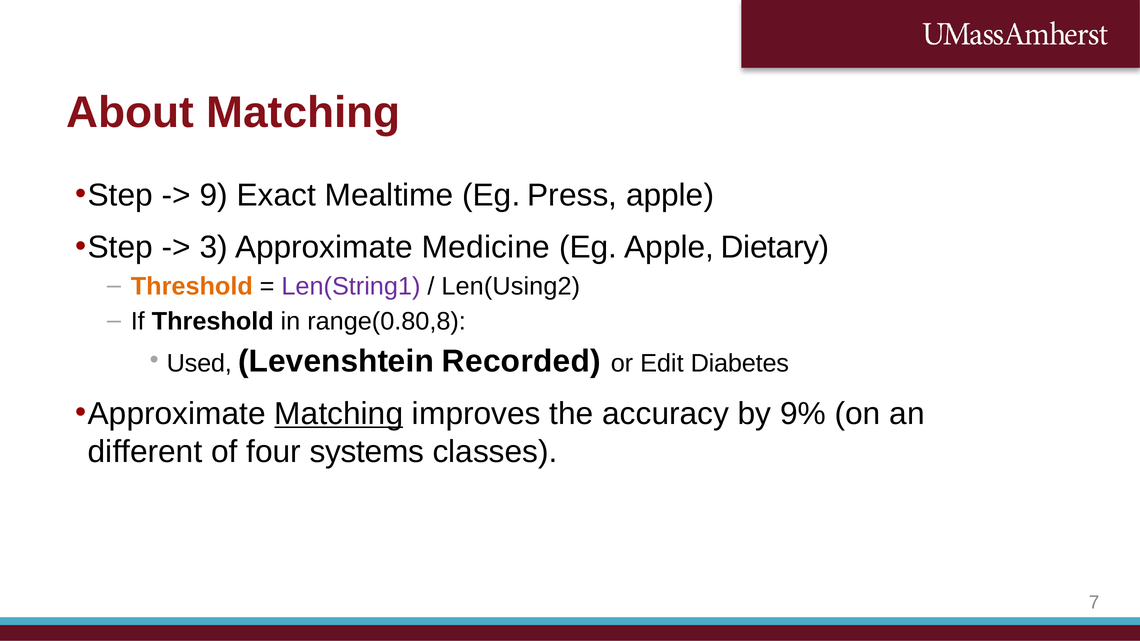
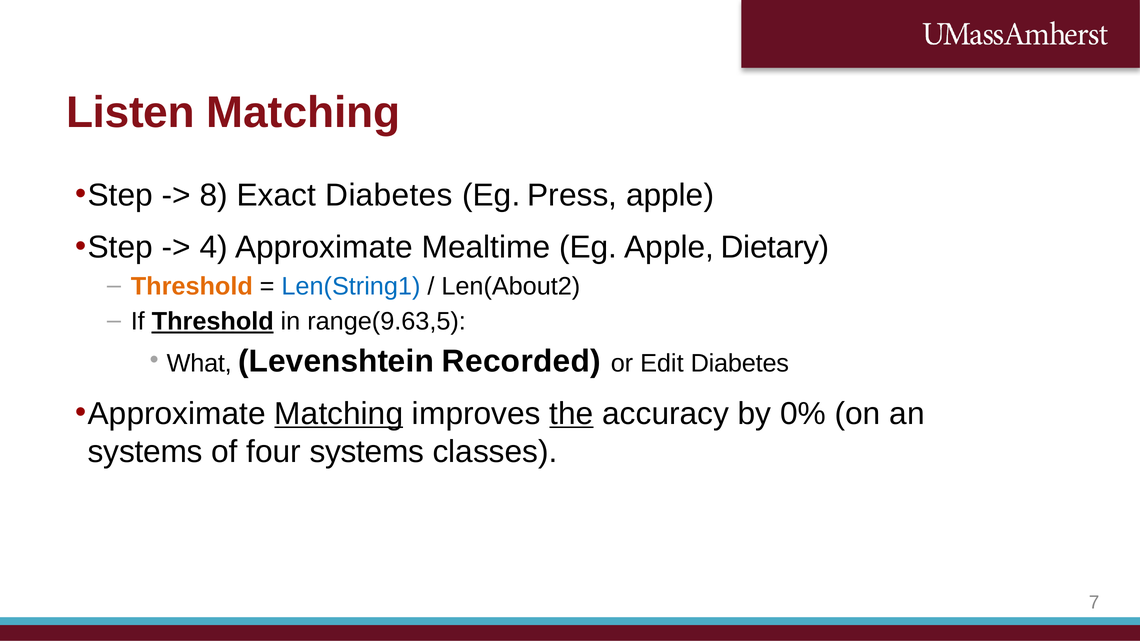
About: About -> Listen
9: 9 -> 8
Exact Mealtime: Mealtime -> Diabetes
3: 3 -> 4
Medicine: Medicine -> Mealtime
Len(String1 colour: purple -> blue
Len(Using2: Len(Using2 -> Len(About2
Threshold at (213, 322) underline: none -> present
range(0.80,8: range(0.80,8 -> range(9.63,5
Used: Used -> What
the underline: none -> present
9%: 9% -> 0%
different at (145, 452): different -> systems
